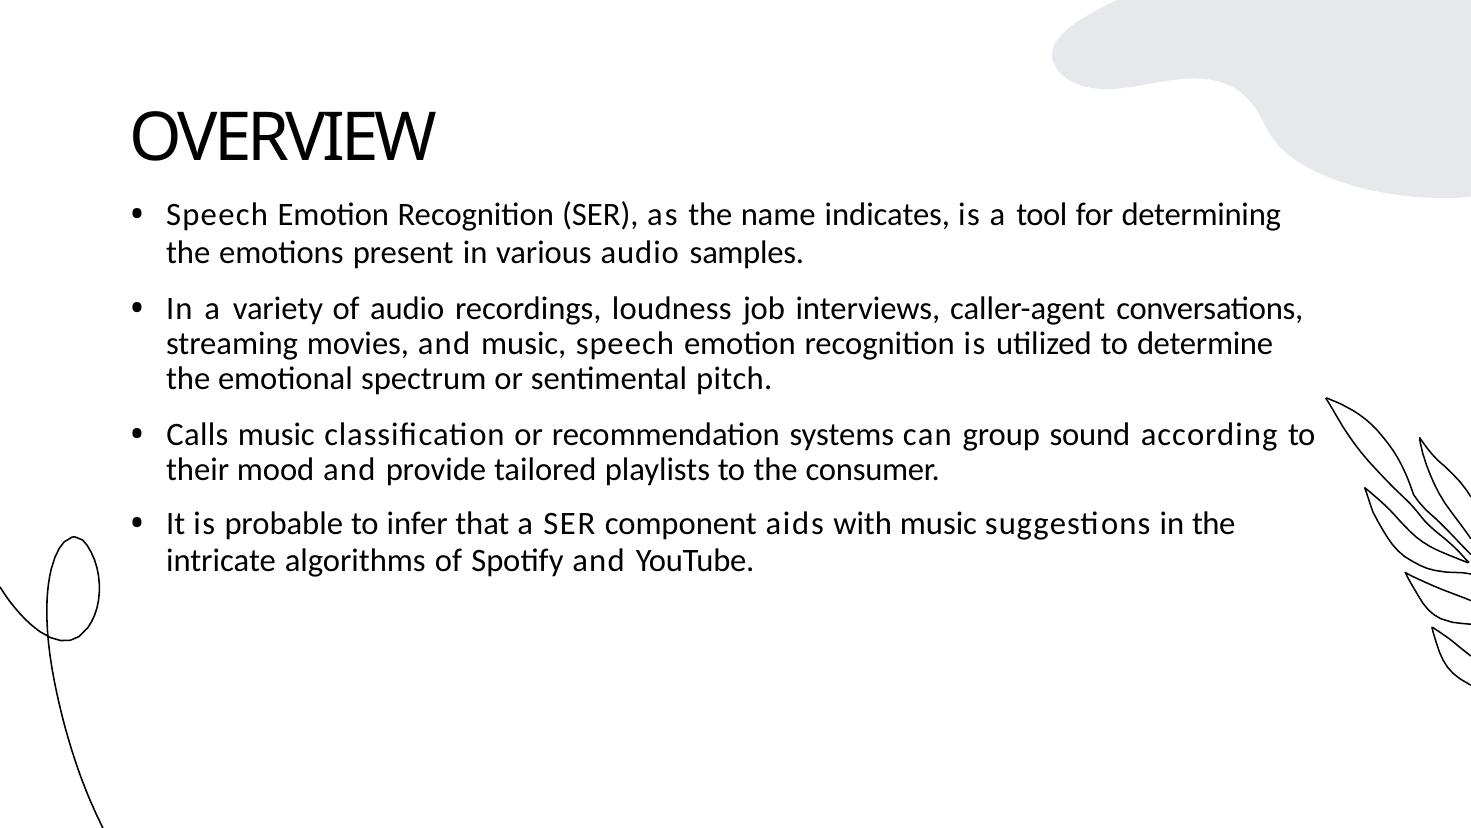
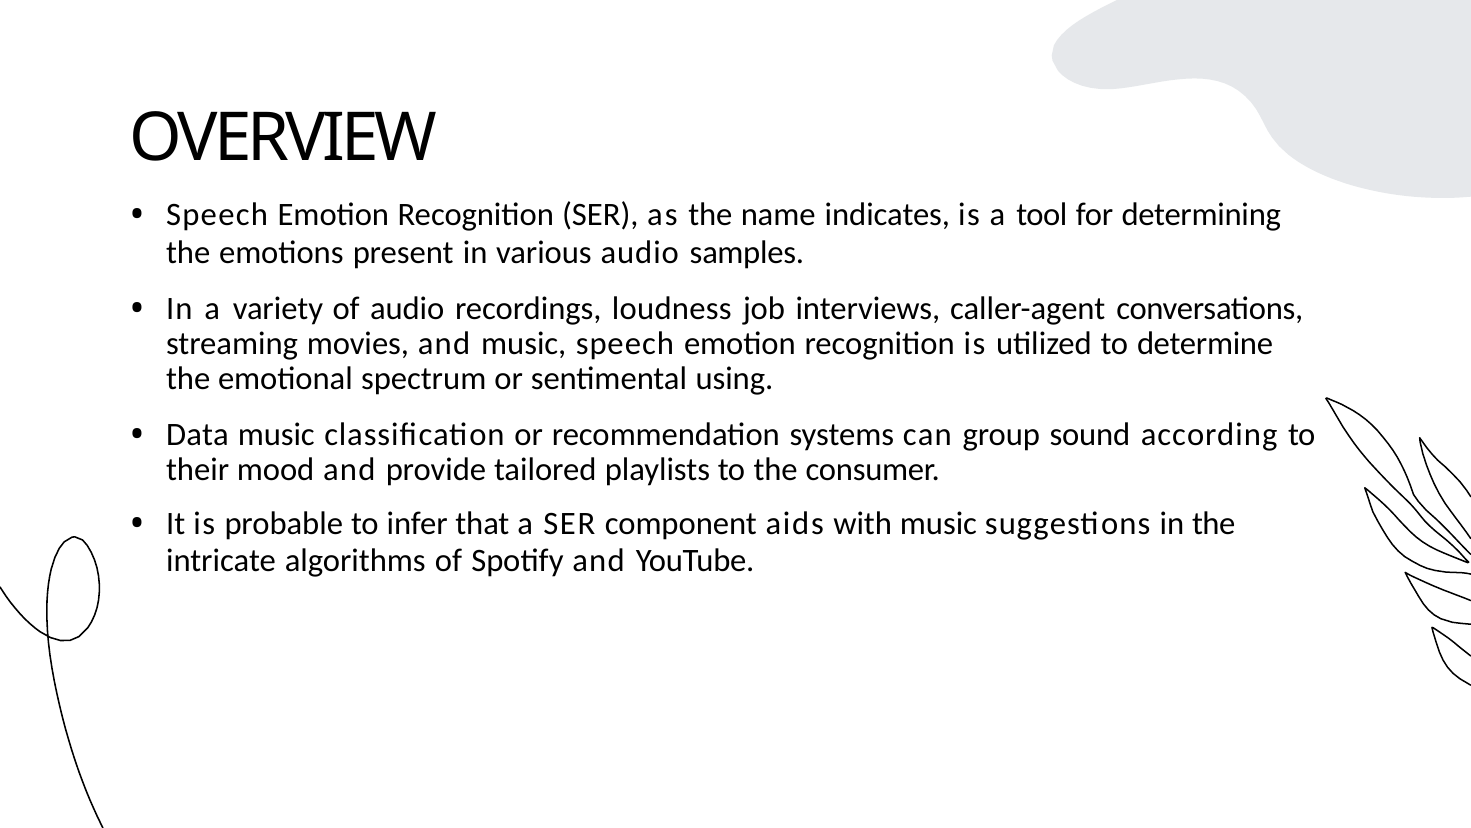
pitch: pitch -> using
Calls: Calls -> Data
